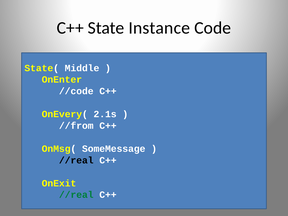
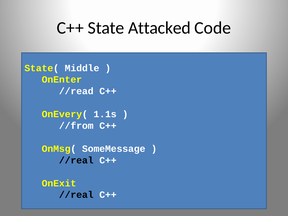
Instance: Instance -> Attacked
//code: //code -> //read
2.1s: 2.1s -> 1.1s
//real at (76, 195) colour: green -> black
